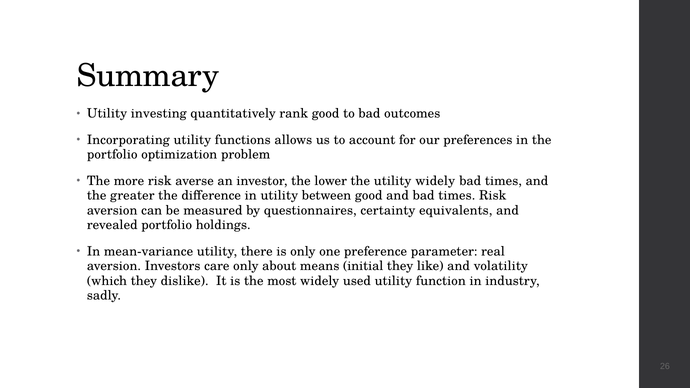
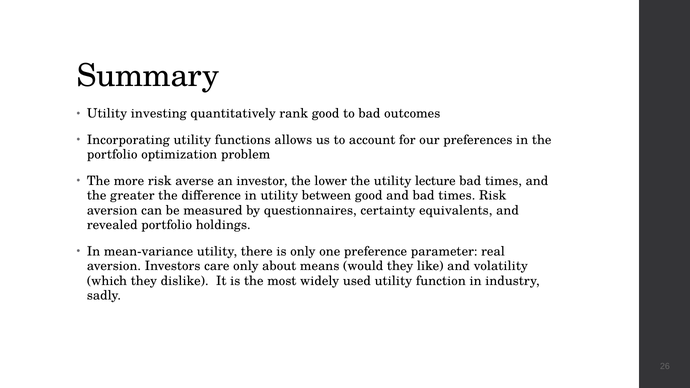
utility widely: widely -> lecture
initial: initial -> would
